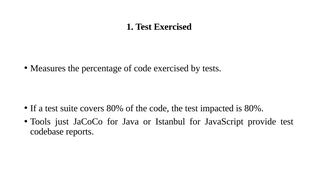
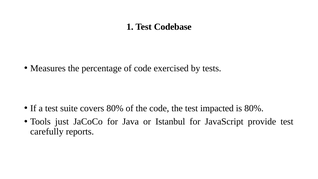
Test Exercised: Exercised -> Codebase
codebase: codebase -> carefully
